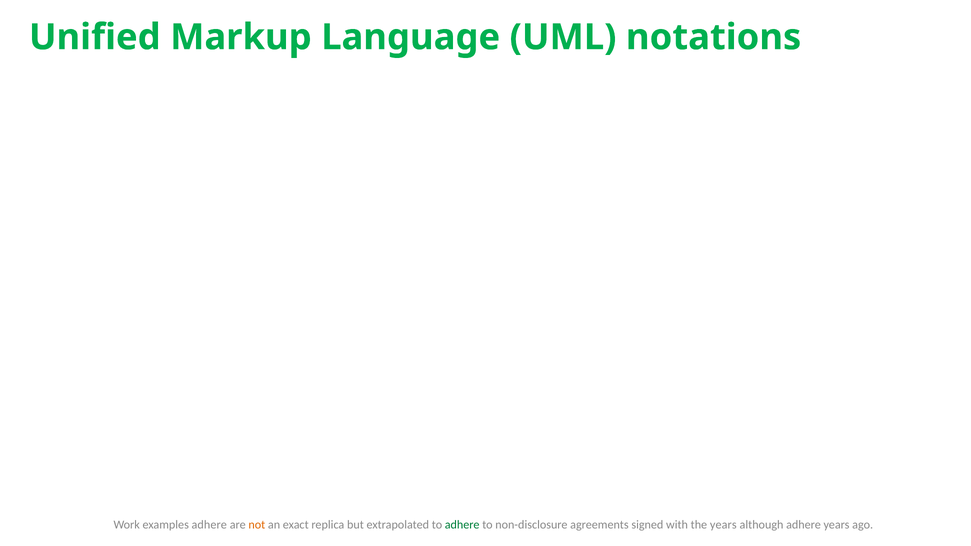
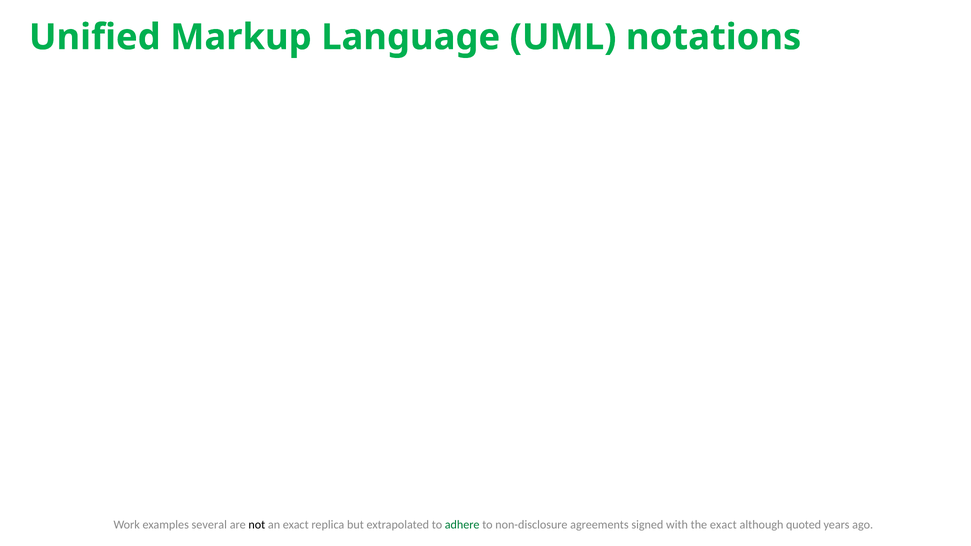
examples adhere: adhere -> several
not colour: orange -> black
the years: years -> exact
although adhere: adhere -> quoted
